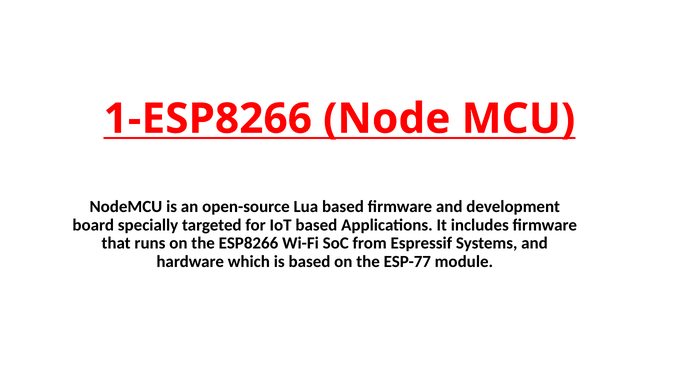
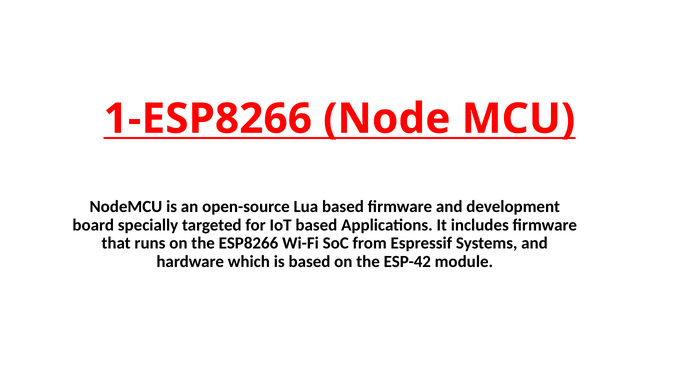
ESP-77: ESP-77 -> ESP-42
